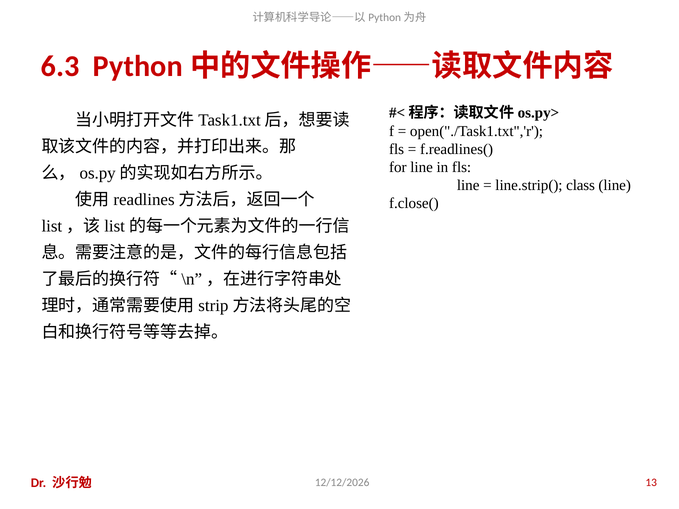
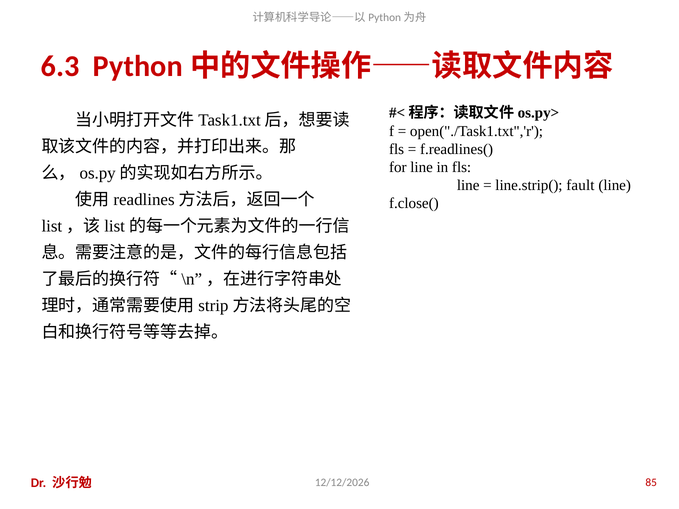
class: class -> fault
13: 13 -> 85
